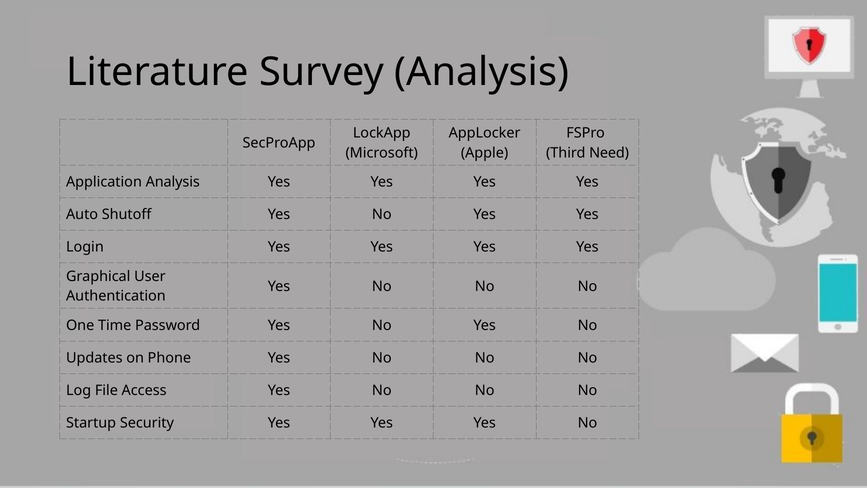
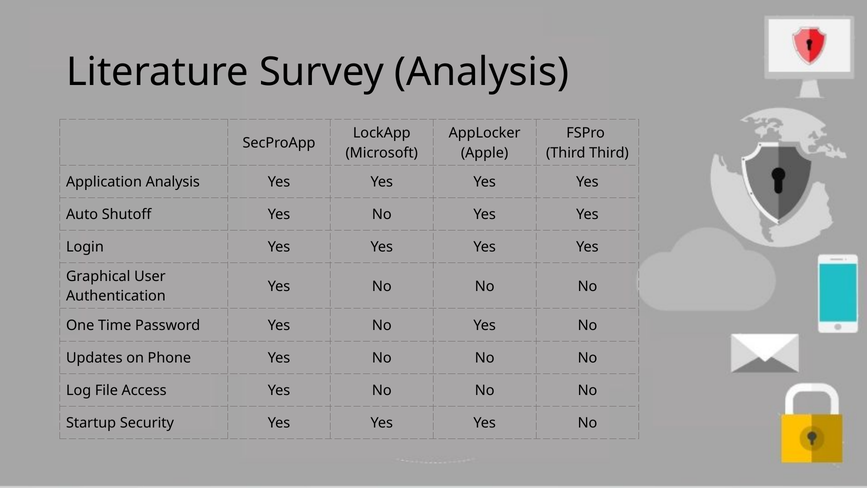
Third Need: Need -> Third
